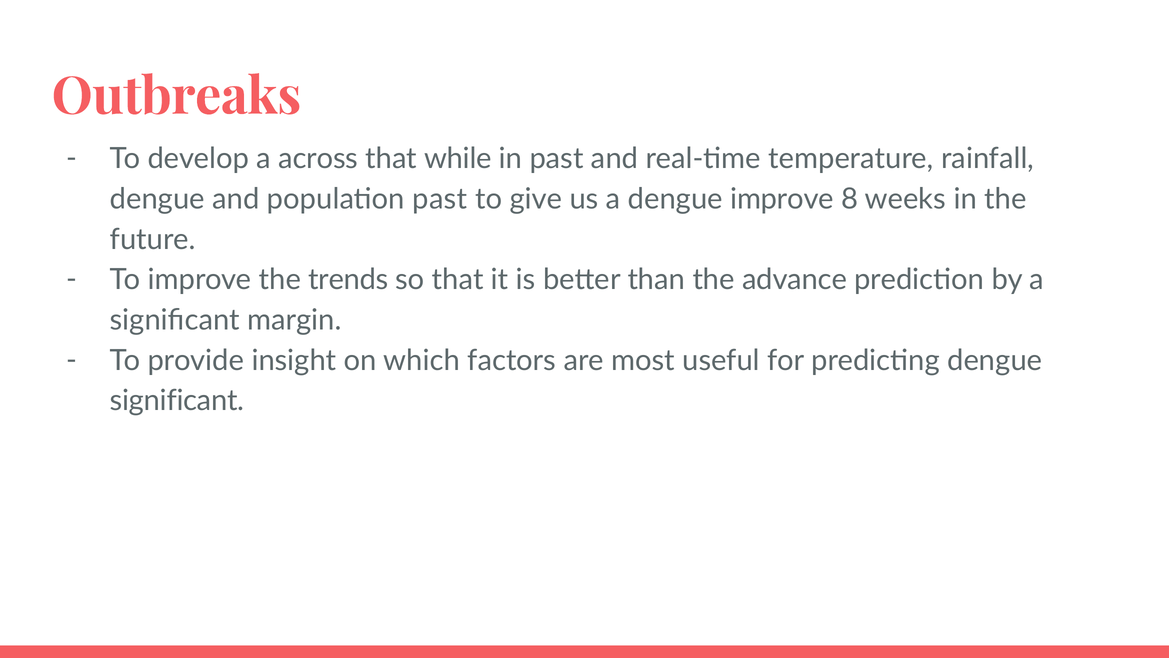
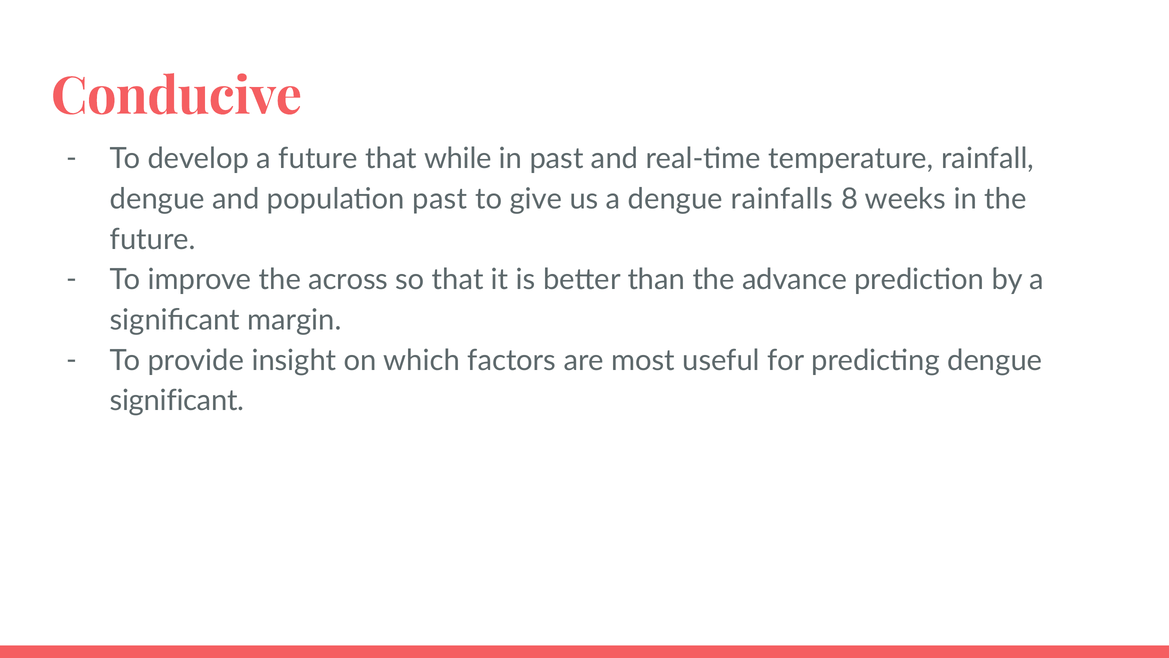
Outbreaks: Outbreaks -> Conducive
a across: across -> future
dengue improve: improve -> rainfalls
trends: trends -> across
